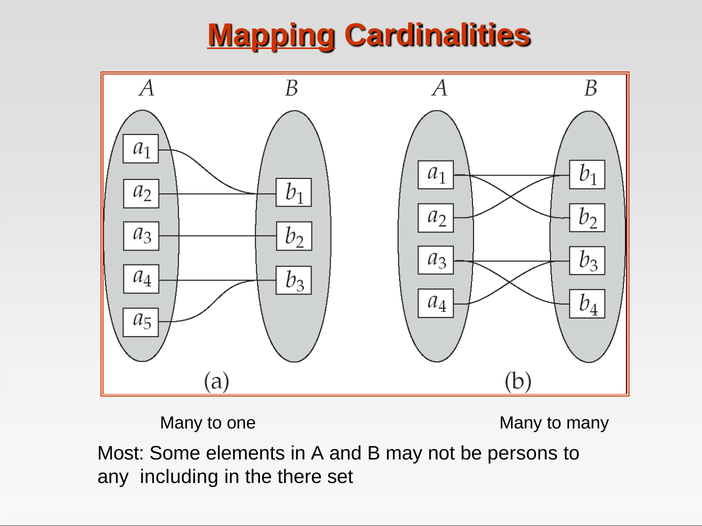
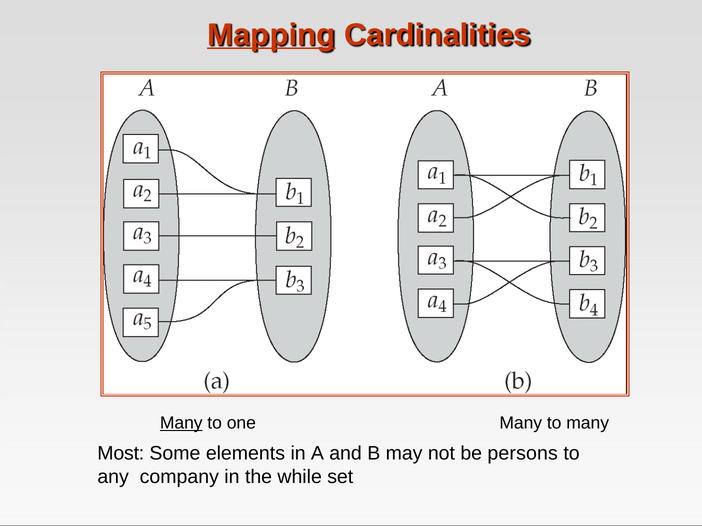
Many at (181, 423) underline: none -> present
including: including -> company
there: there -> while
